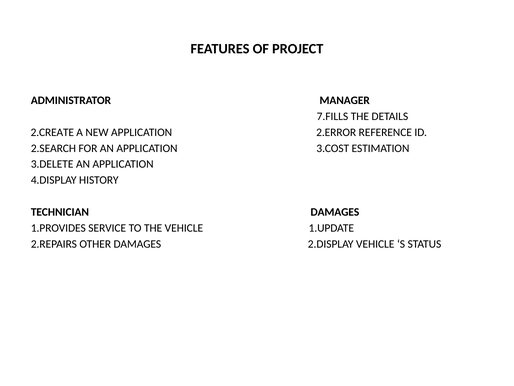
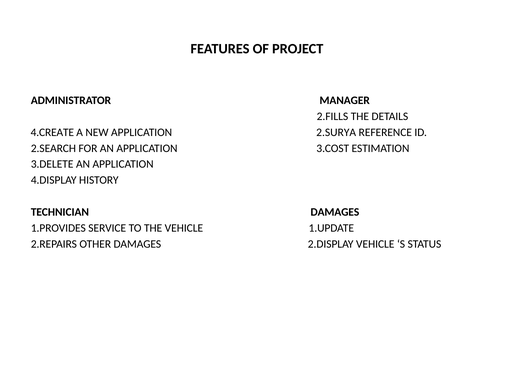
7.FILLS: 7.FILLS -> 2.FILLS
2.CREATE: 2.CREATE -> 4.CREATE
2.ERROR: 2.ERROR -> 2.SURYA
